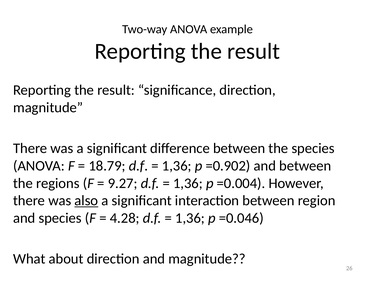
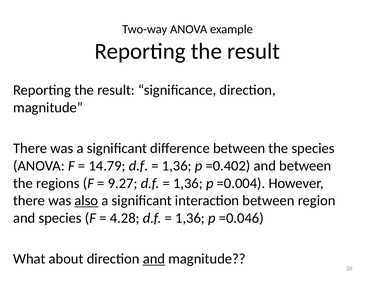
18.79: 18.79 -> 14.79
=0.902: =0.902 -> =0.402
and at (154, 259) underline: none -> present
